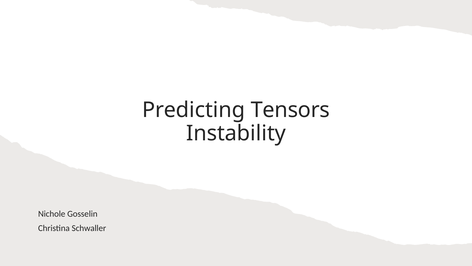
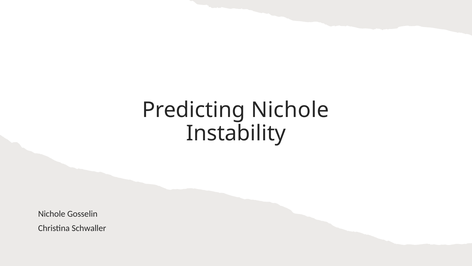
Predicting Tensors: Tensors -> Nichole
